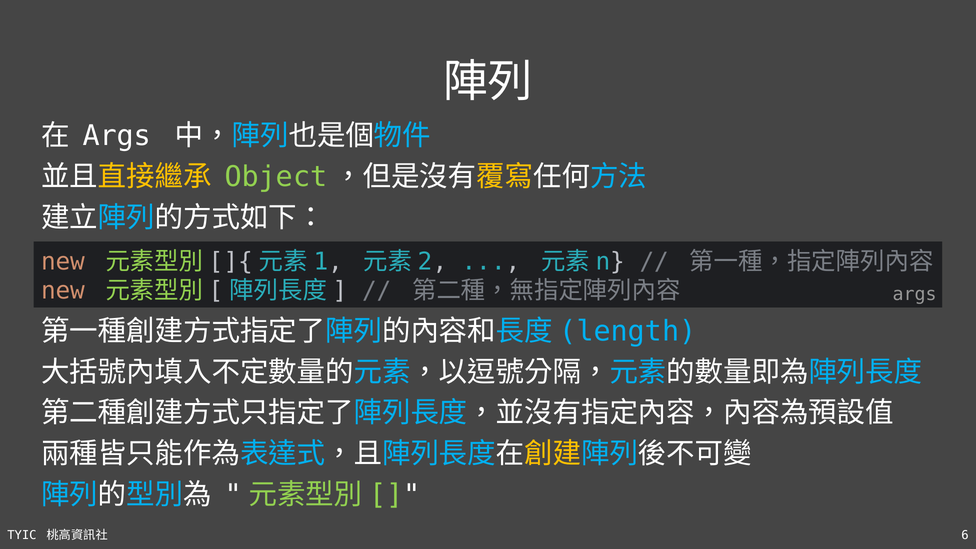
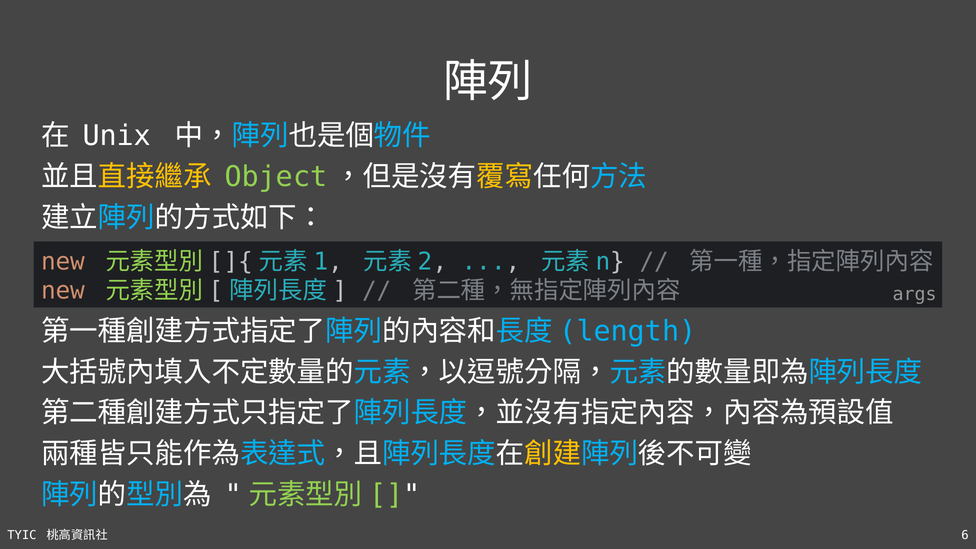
Args at (117, 136): Args -> Unix
